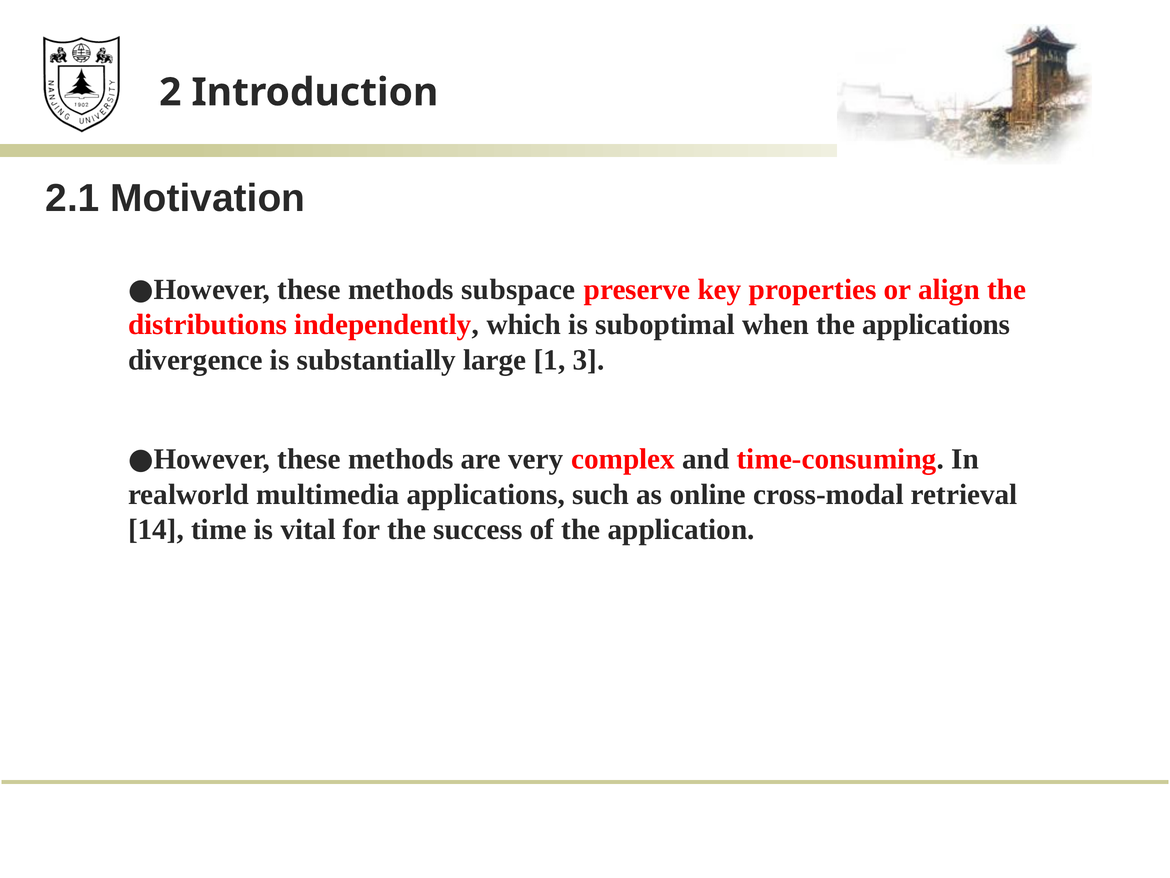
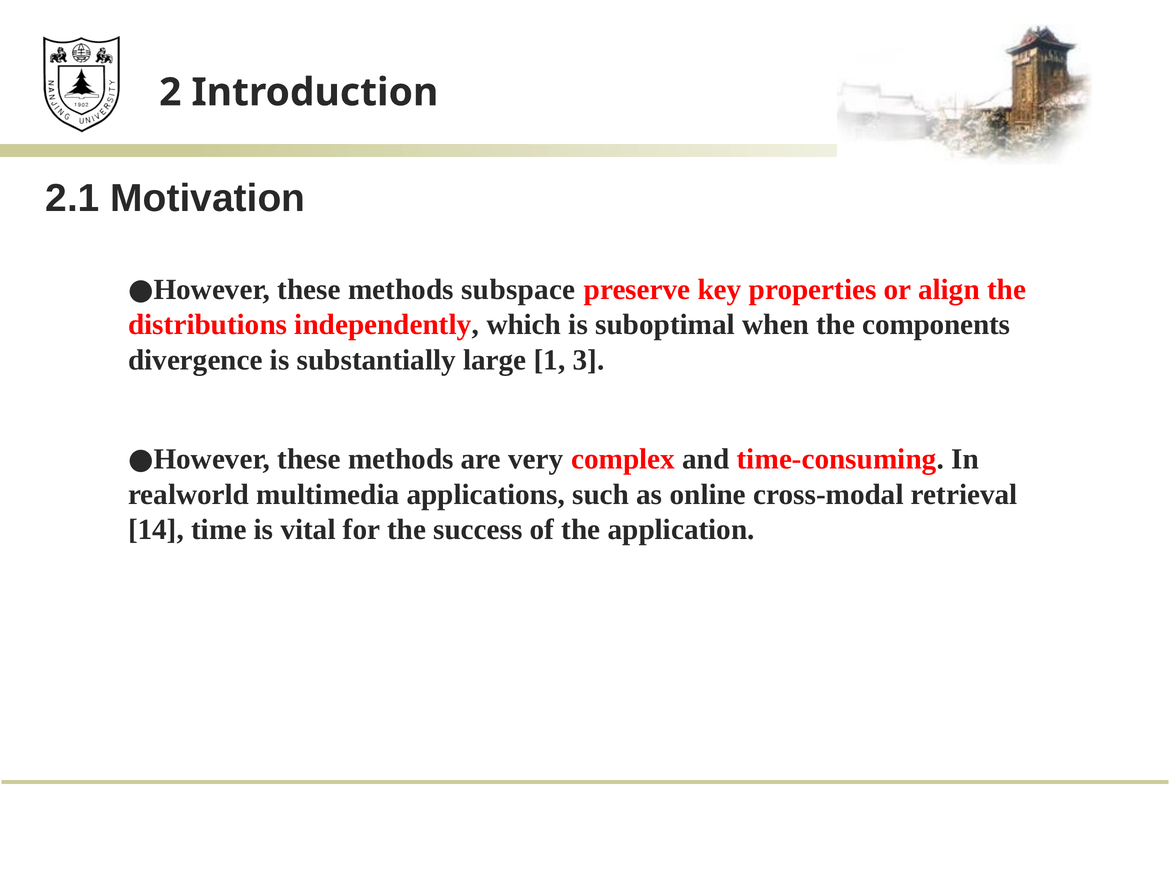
the applications: applications -> components
